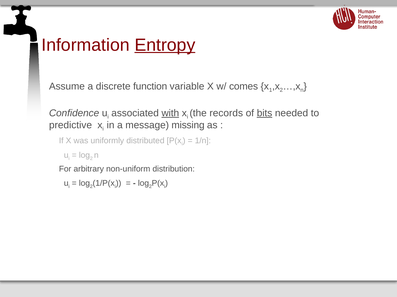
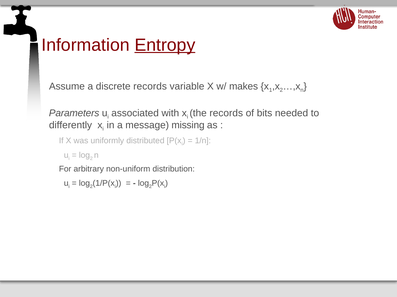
discrete function: function -> records
comes: comes -> makes
Confidence: Confidence -> Parameters
with underline: present -> none
bits at (265, 113) underline: present -> none
predictive: predictive -> differently
